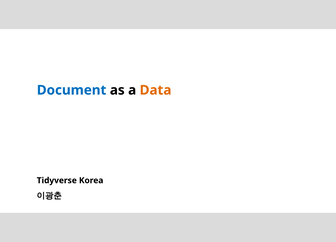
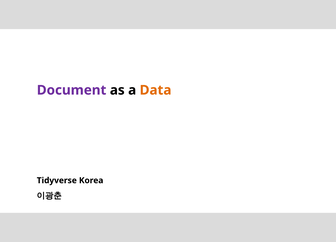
Document colour: blue -> purple
